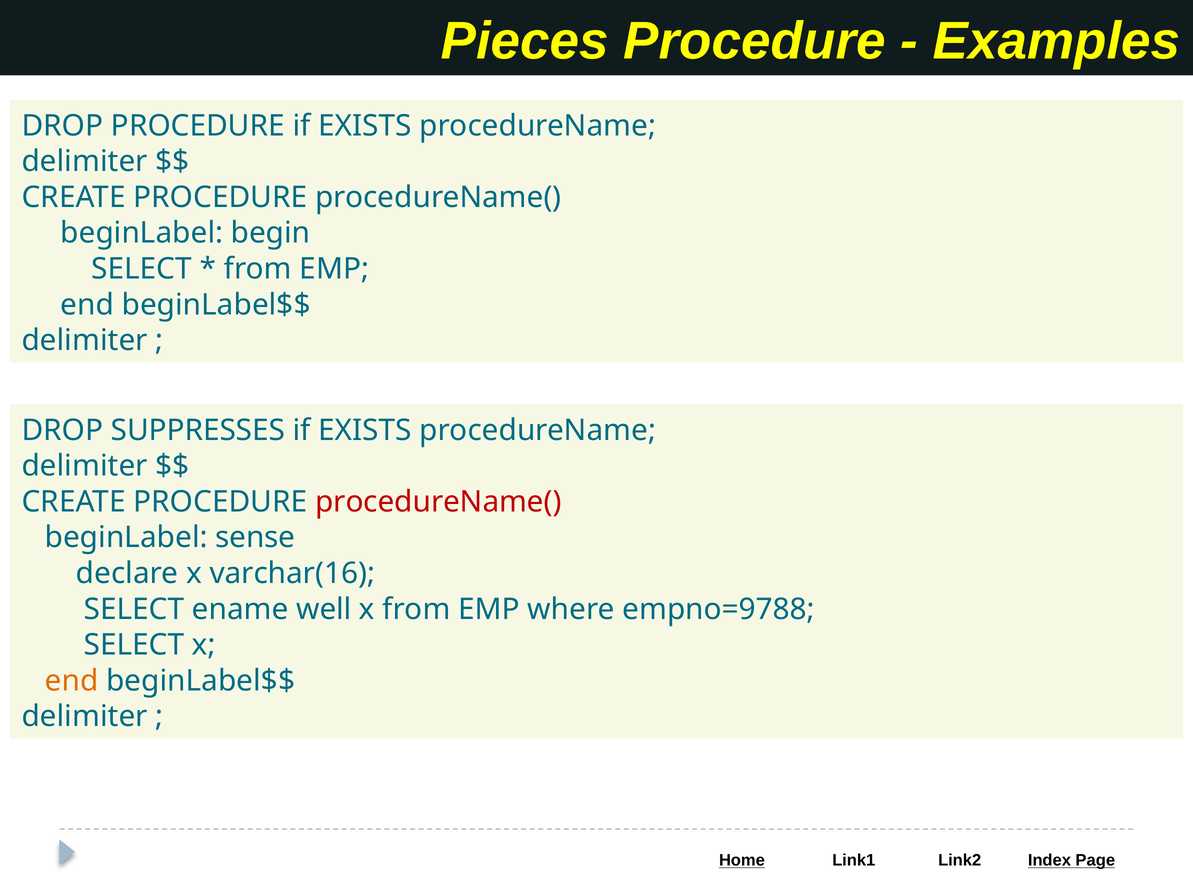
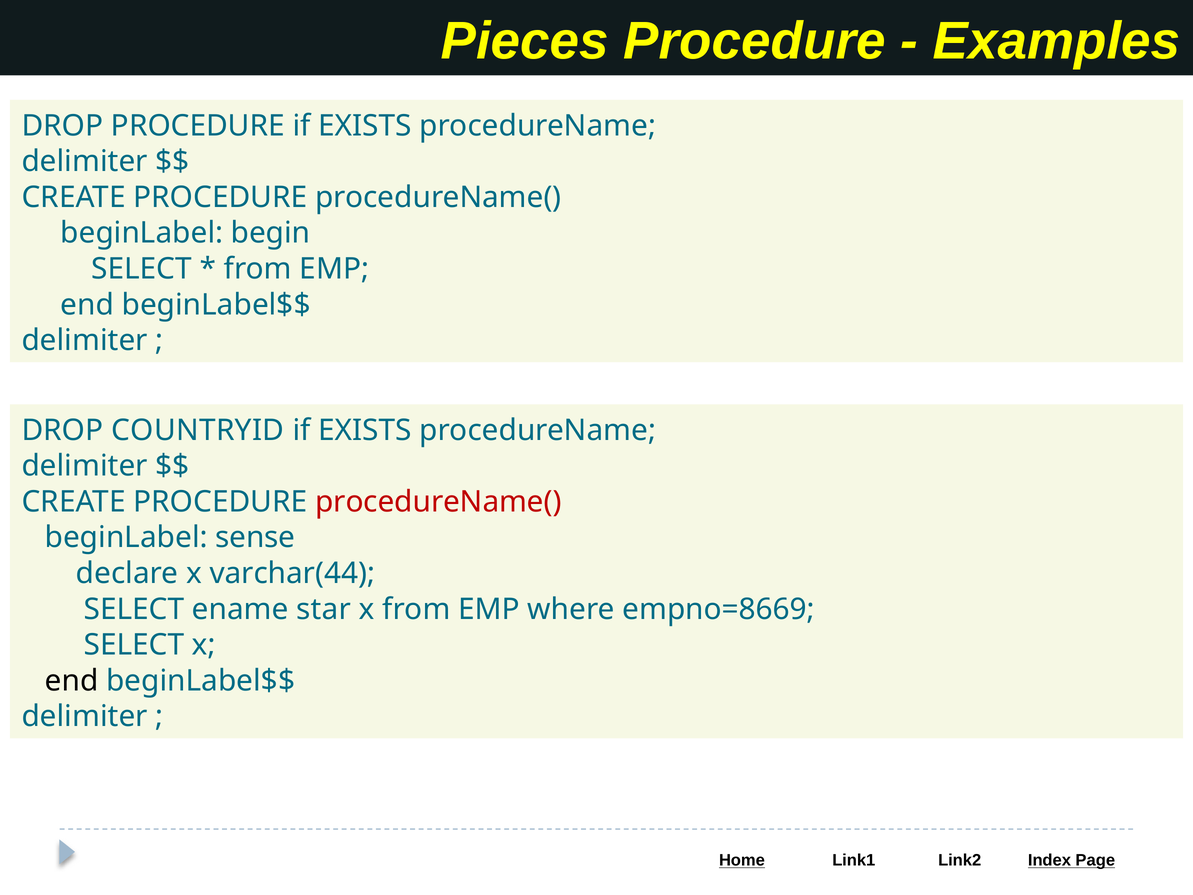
SUPPRESSES: SUPPRESSES -> COUNTRYID
varchar(16: varchar(16 -> varchar(44
well: well -> star
empno=9788: empno=9788 -> empno=8669
end at (72, 681) colour: orange -> black
